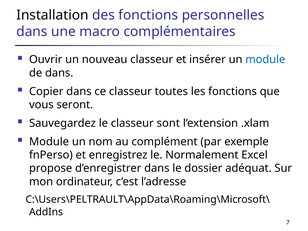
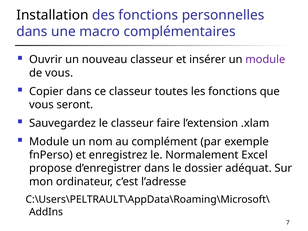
module at (265, 60) colour: blue -> purple
de dans: dans -> vous
sont: sont -> faire
